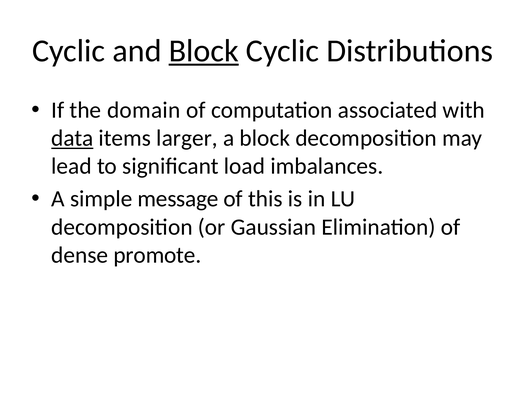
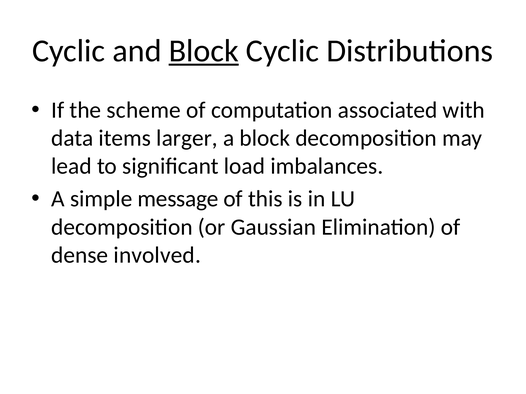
domain: domain -> scheme
data underline: present -> none
promote: promote -> involved
